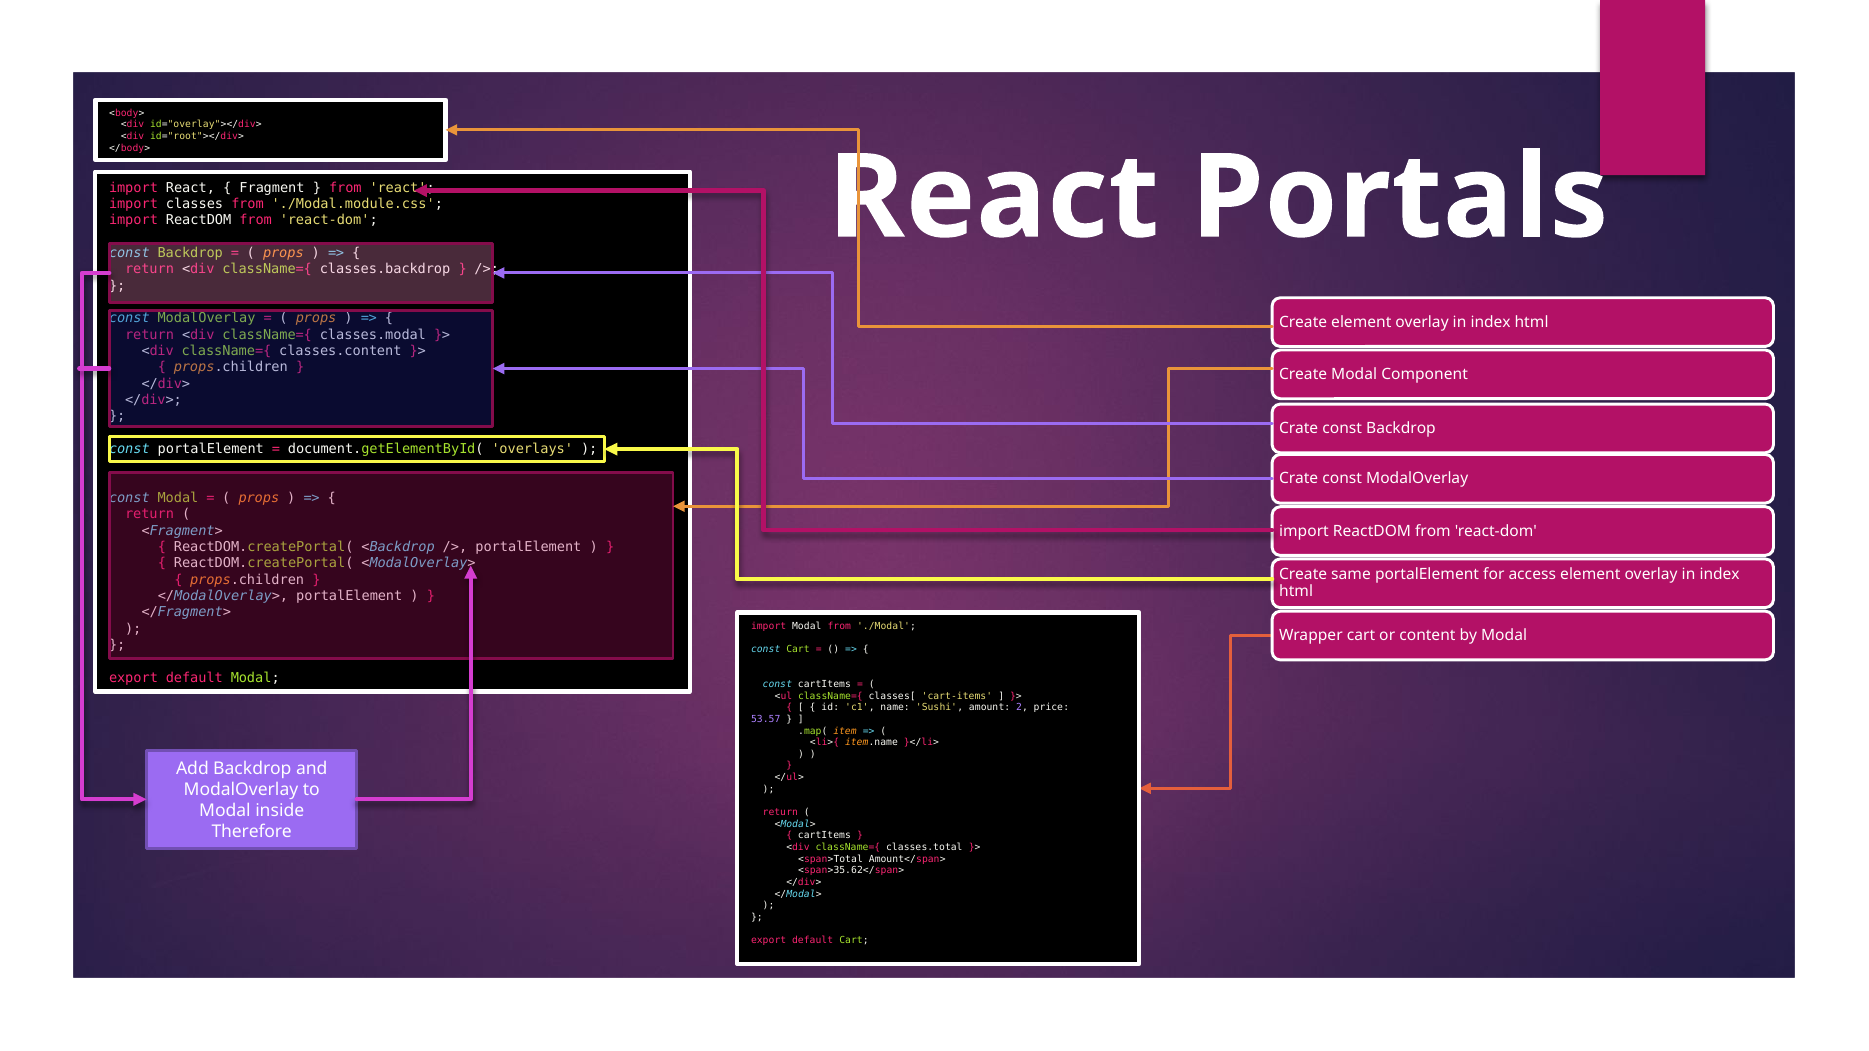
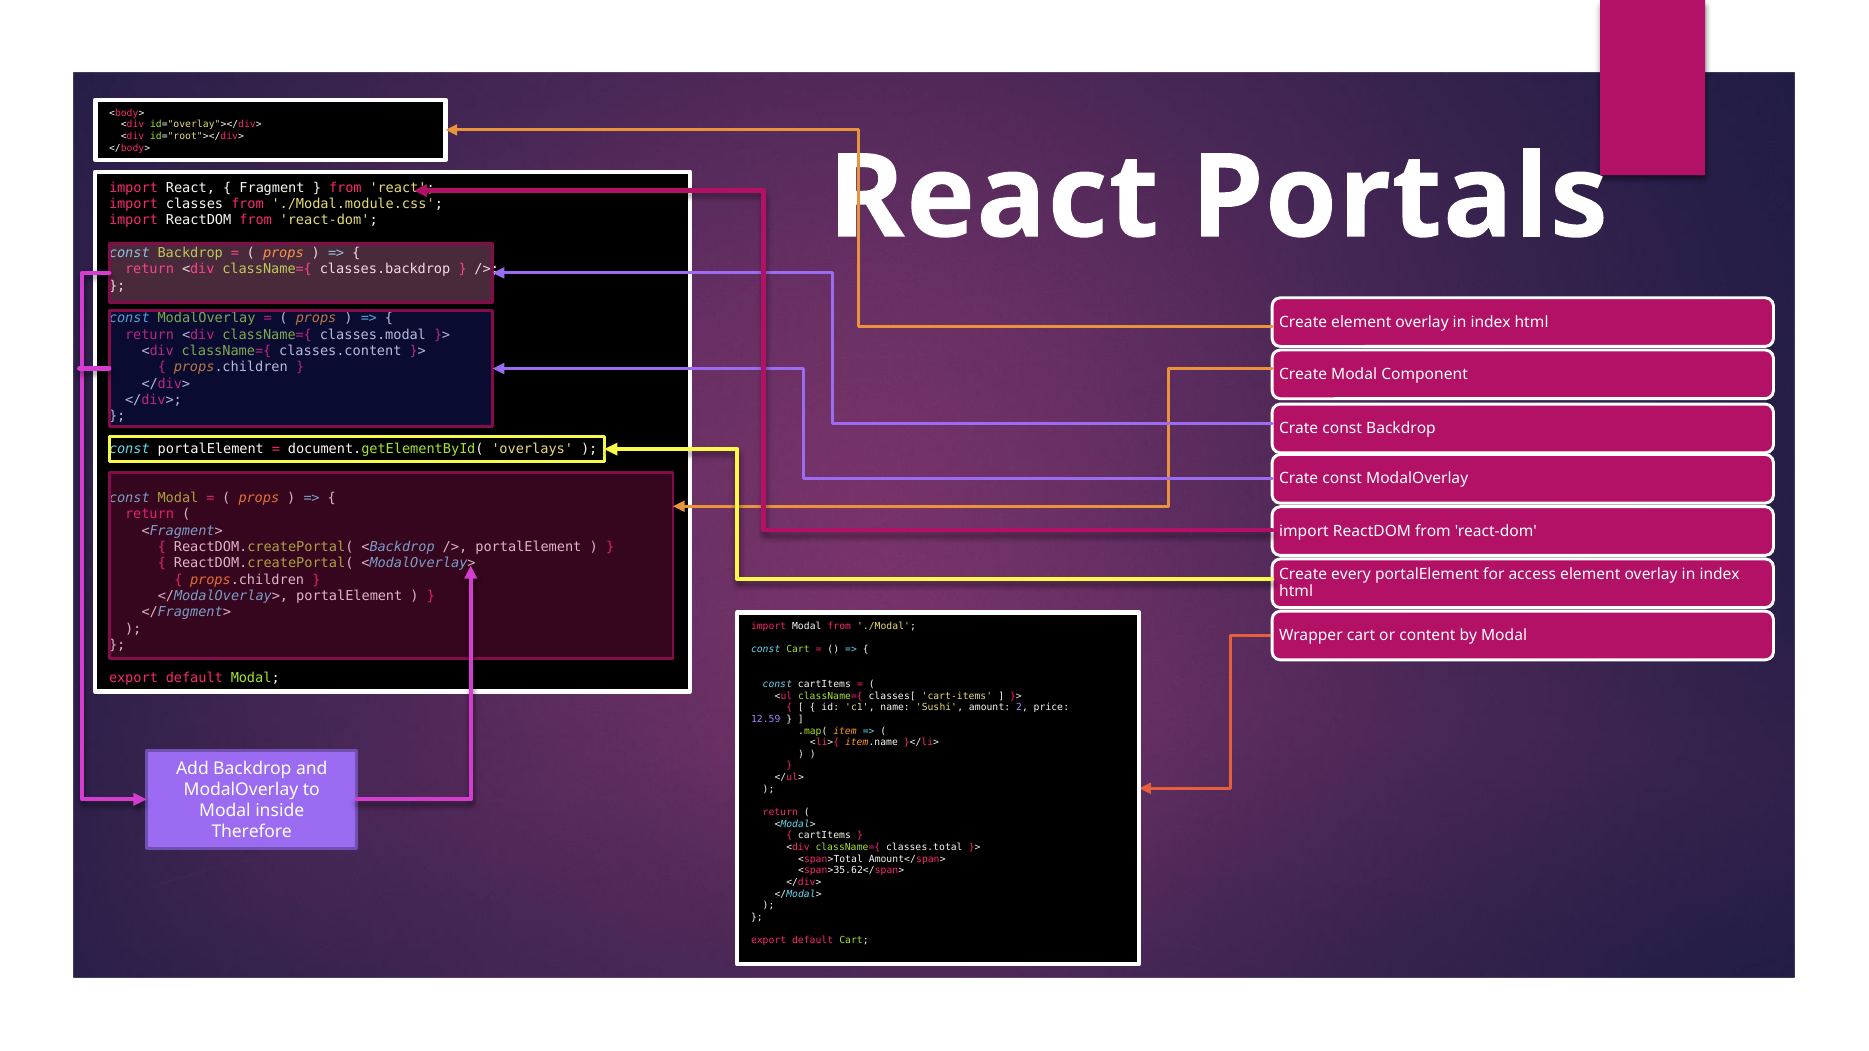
same: same -> every
53.57: 53.57 -> 12.59
